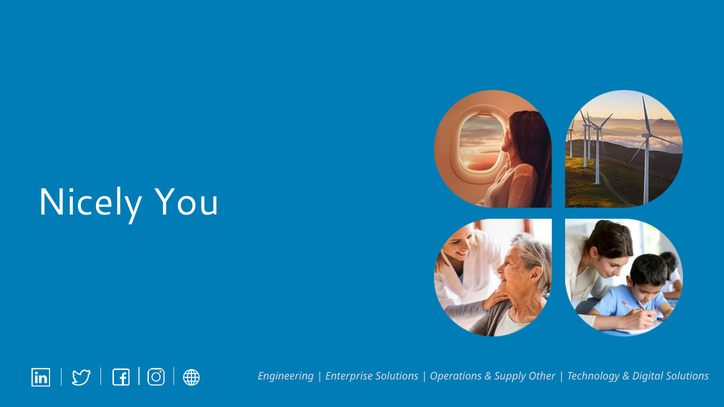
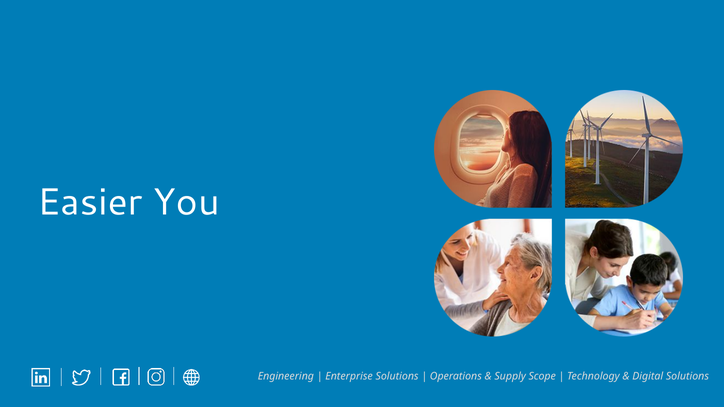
Nicely: Nicely -> Easier
Other: Other -> Scope
